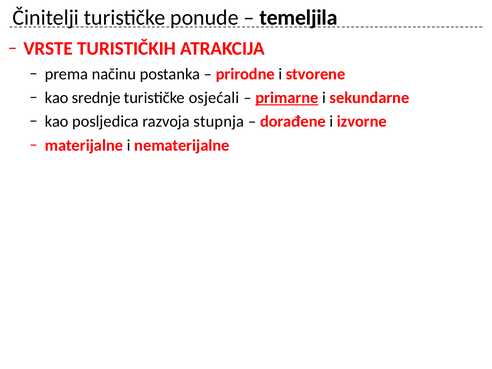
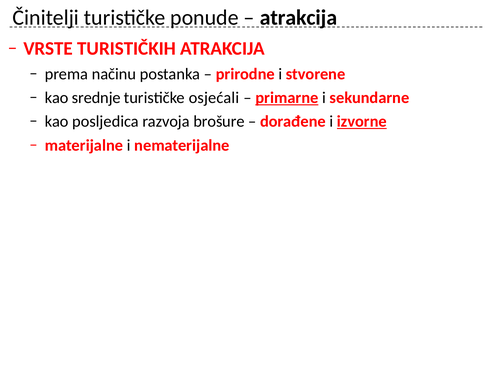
temeljila at (298, 18): temeljila -> atrakcija
stupnja: stupnja -> brošure
izvorne underline: none -> present
